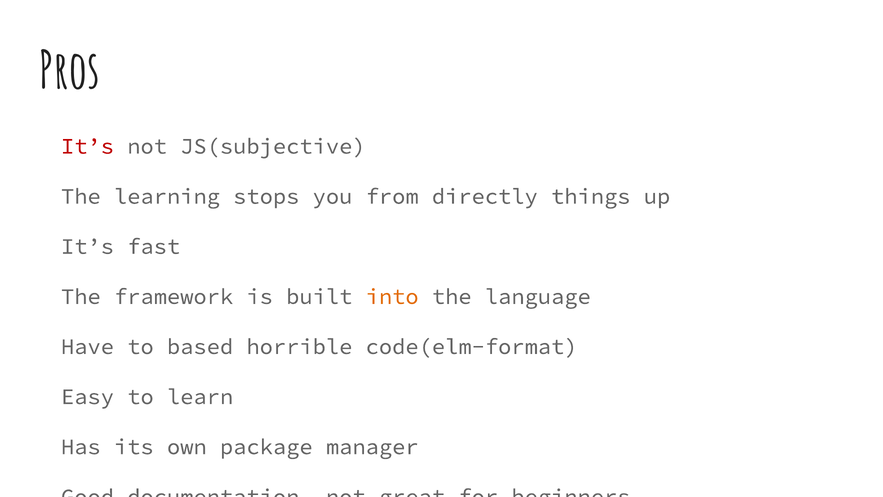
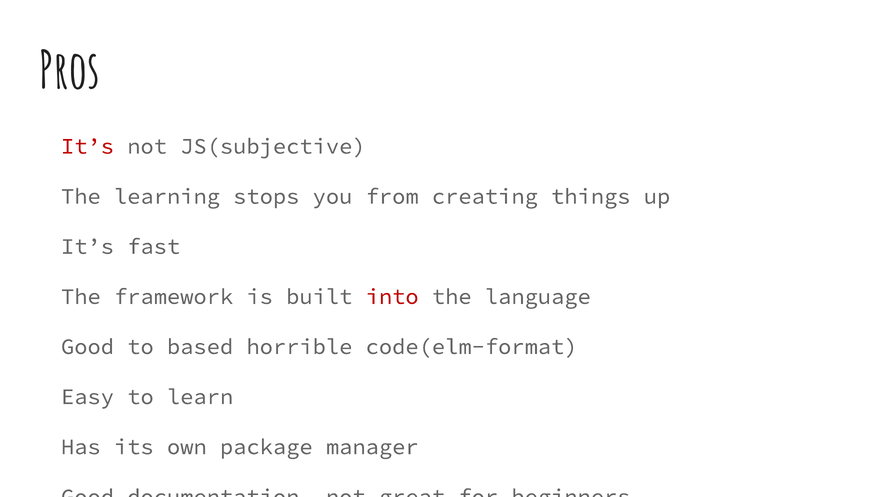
directly: directly -> creating
into colour: orange -> red
Have at (88, 346): Have -> Good
